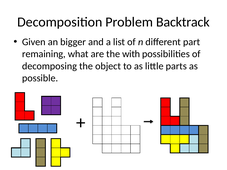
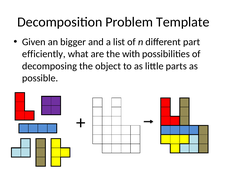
Backtrack: Backtrack -> Template
remaining: remaining -> efficiently
